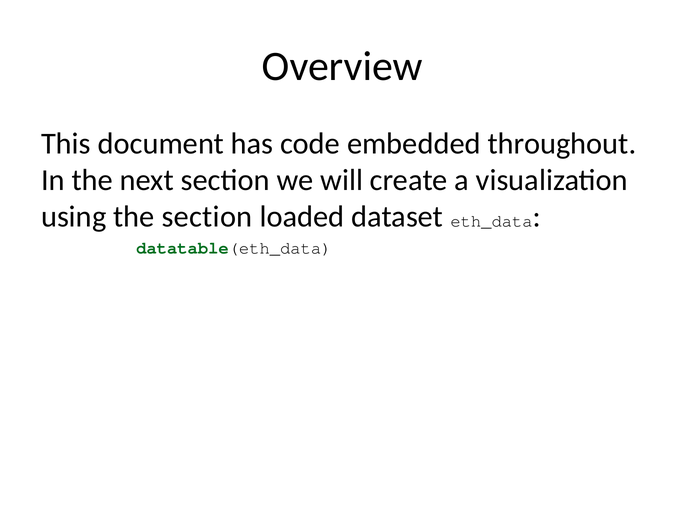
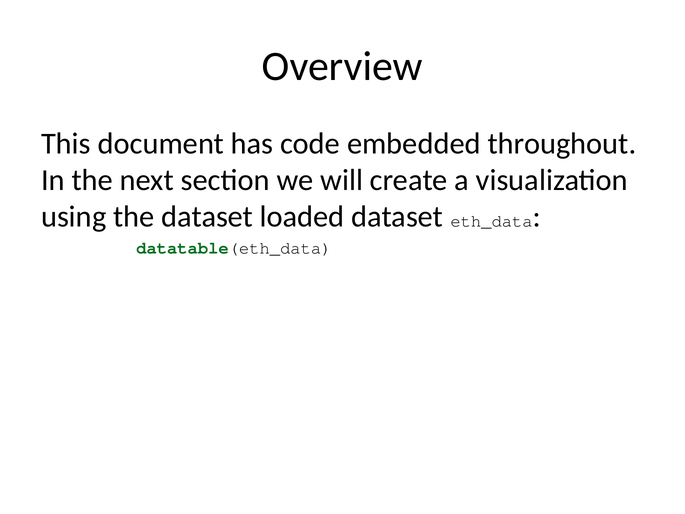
the section: section -> dataset
